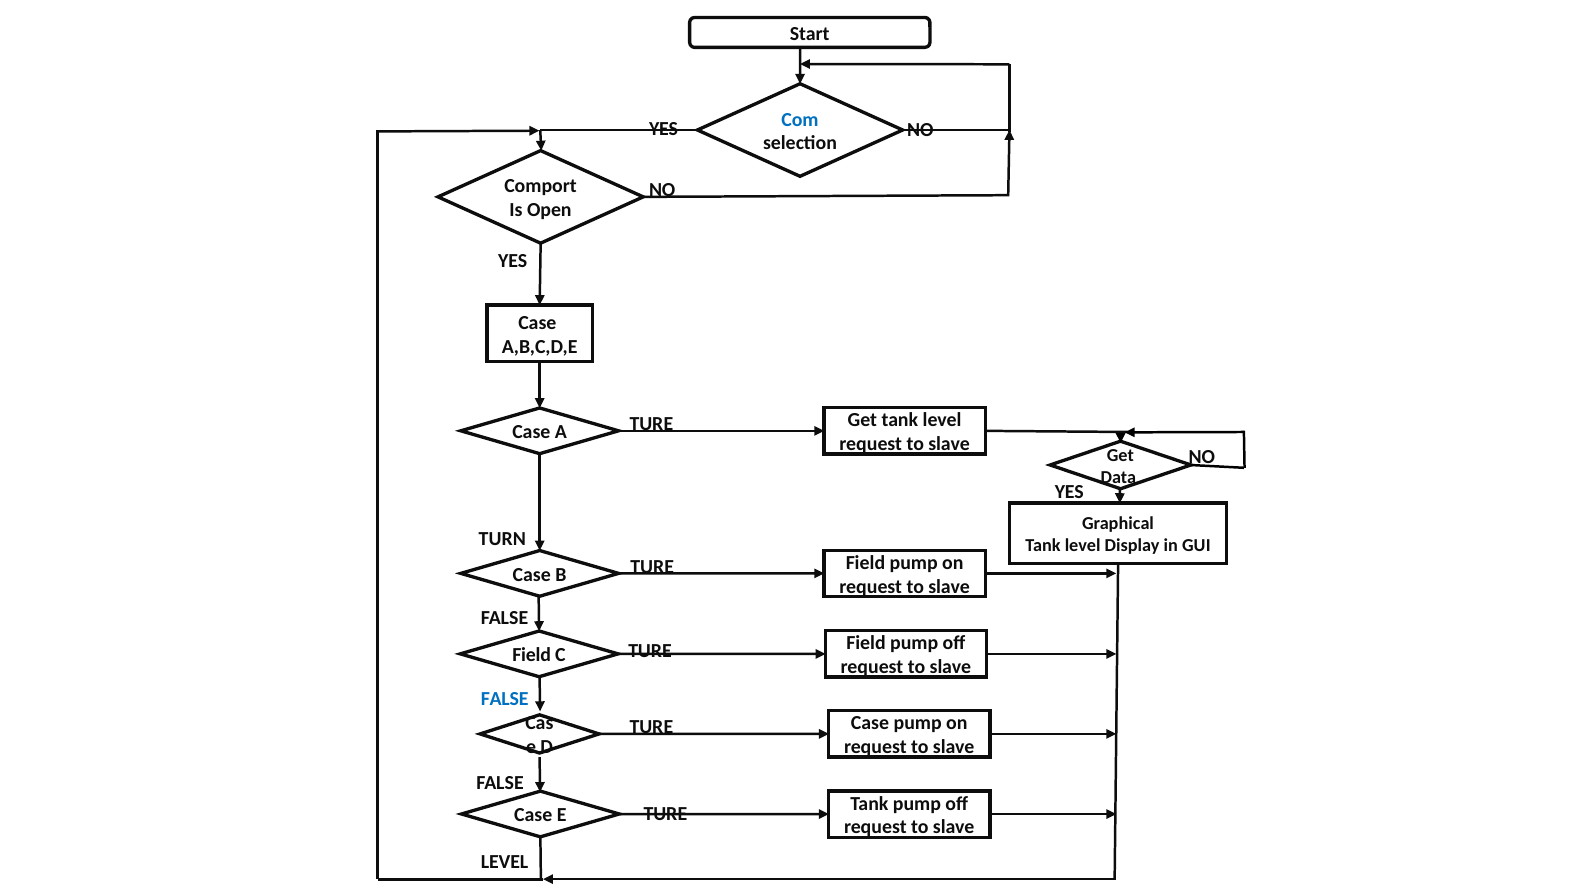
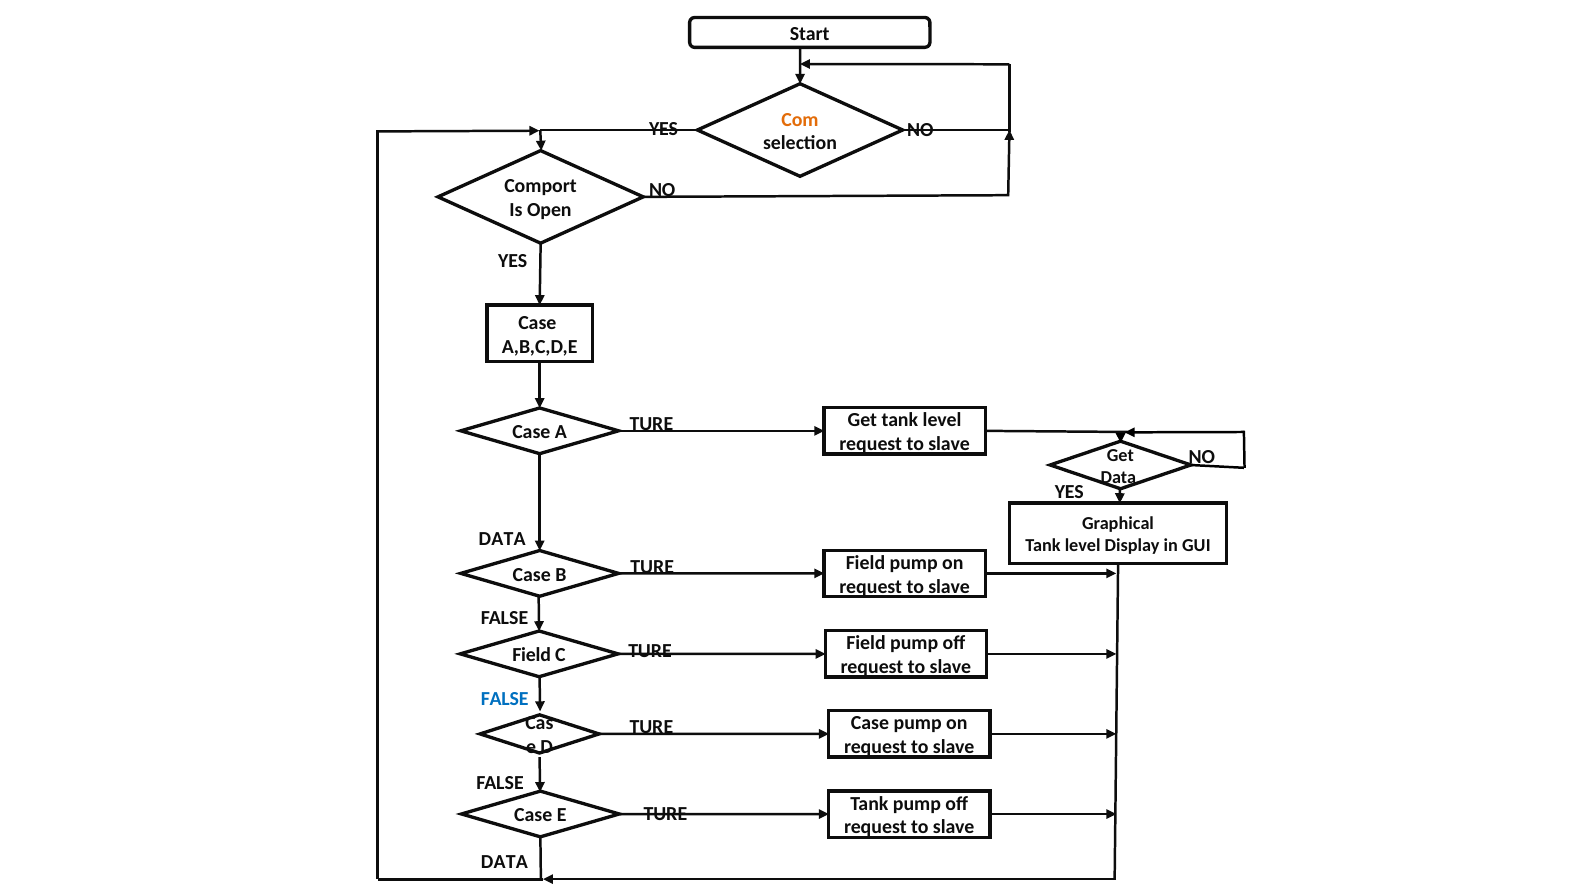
Com colour: blue -> orange
TURN at (502, 540): TURN -> DATA
LEVEL at (505, 862): LEVEL -> DATA
